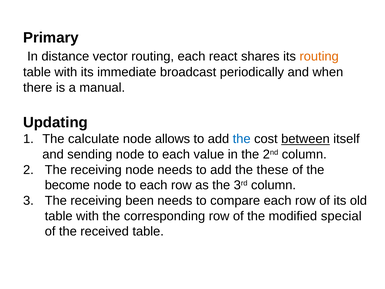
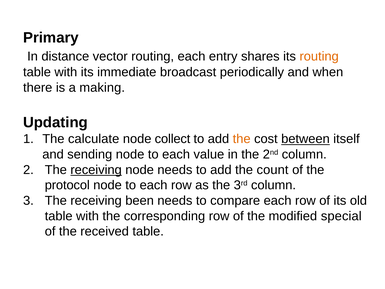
react: react -> entry
manual: manual -> making
allows: allows -> collect
the at (242, 139) colour: blue -> orange
receiving at (96, 170) underline: none -> present
these: these -> count
become: become -> protocol
